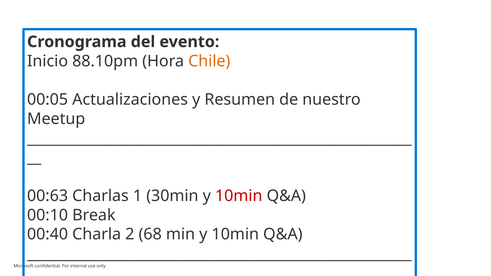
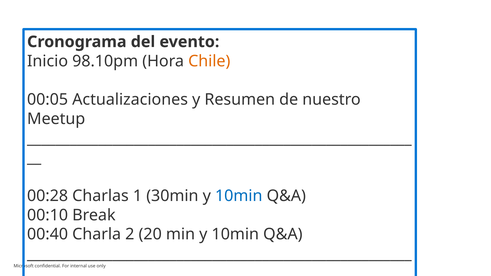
88.10pm: 88.10pm -> 98.10pm
00:63: 00:63 -> 00:28
10min at (239, 196) colour: red -> blue
68: 68 -> 20
